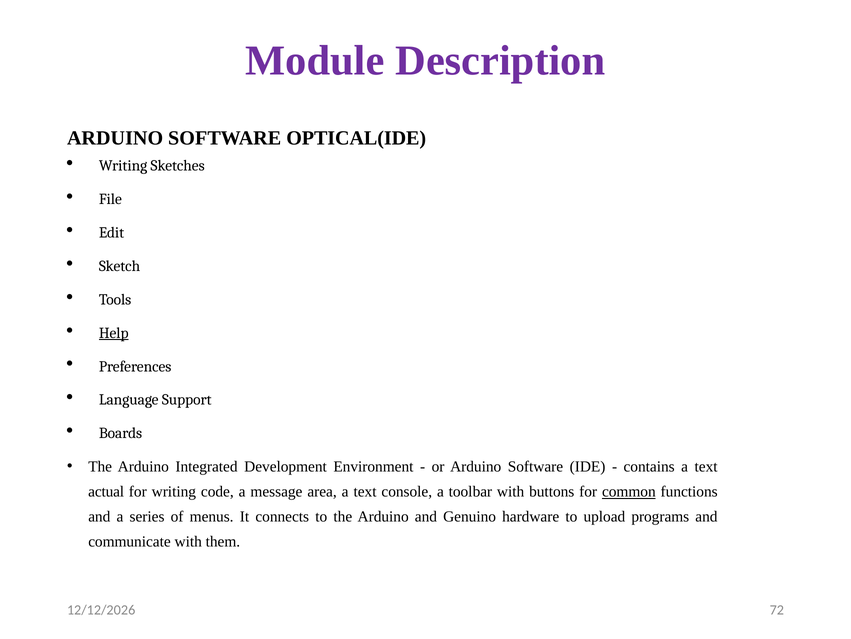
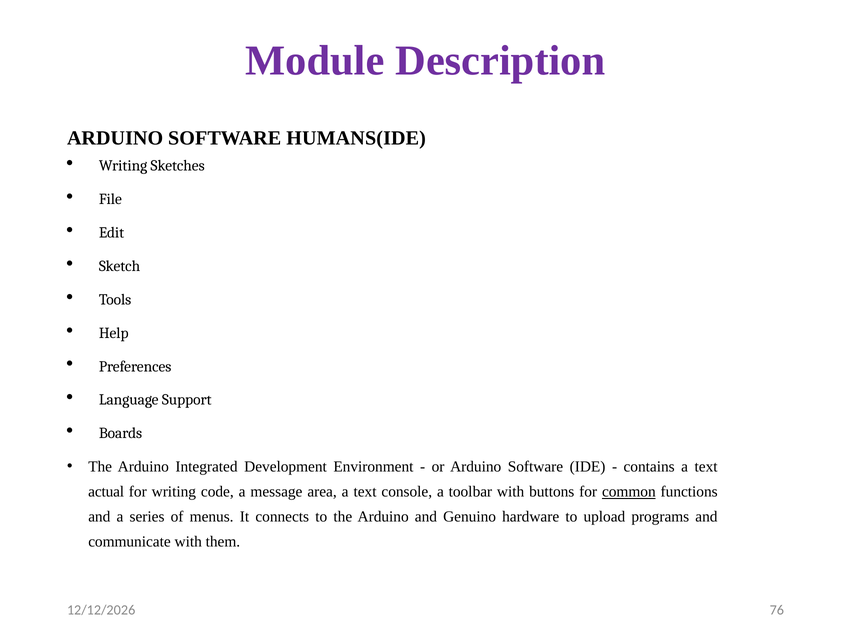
OPTICAL(IDE: OPTICAL(IDE -> HUMANS(IDE
Help underline: present -> none
72: 72 -> 76
